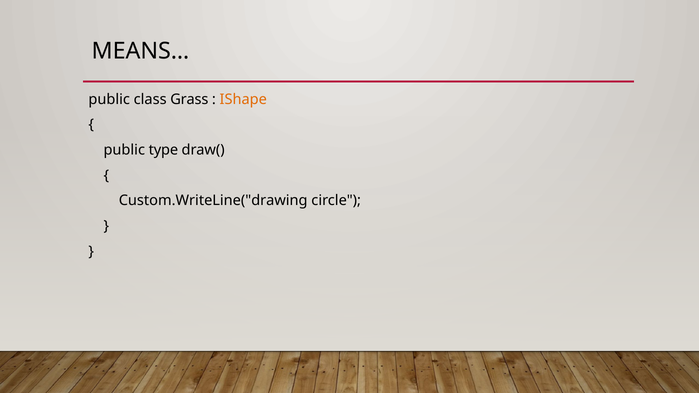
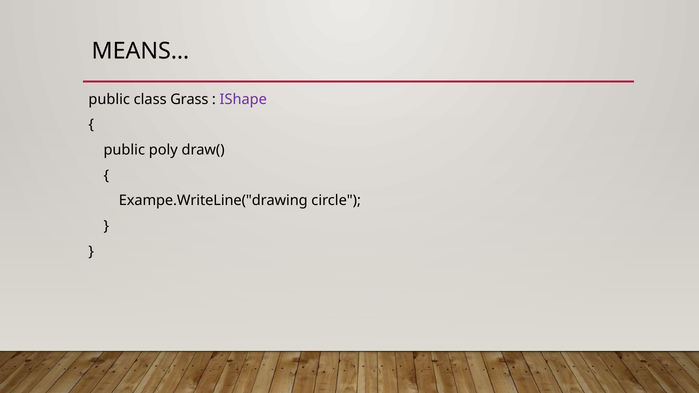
IShape colour: orange -> purple
type: type -> poly
Custom.WriteLine("drawing: Custom.WriteLine("drawing -> Exampe.WriteLine("drawing
